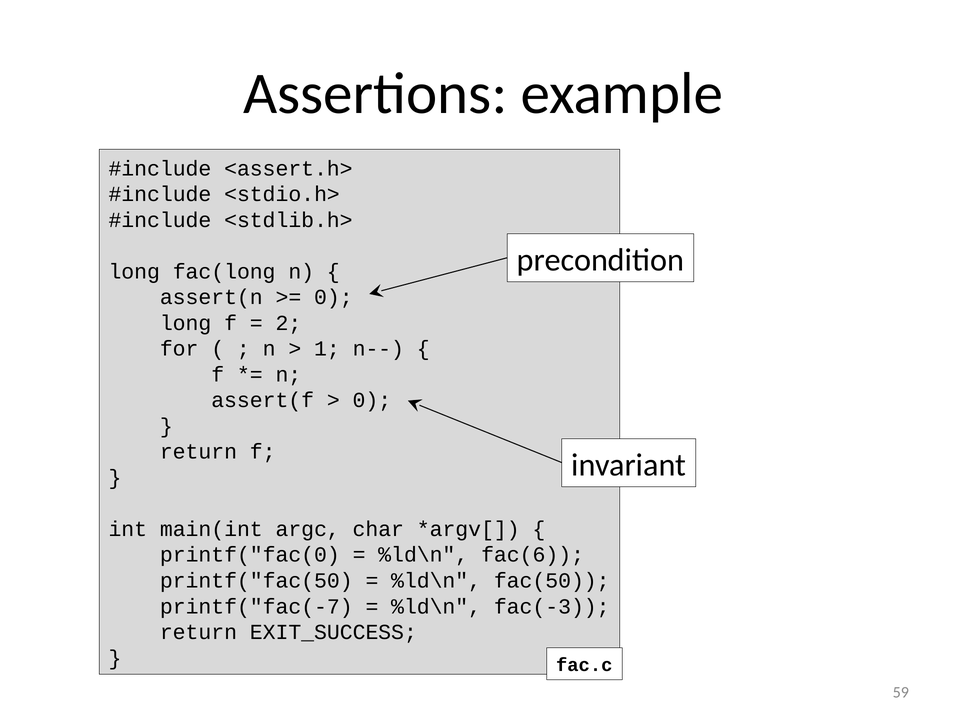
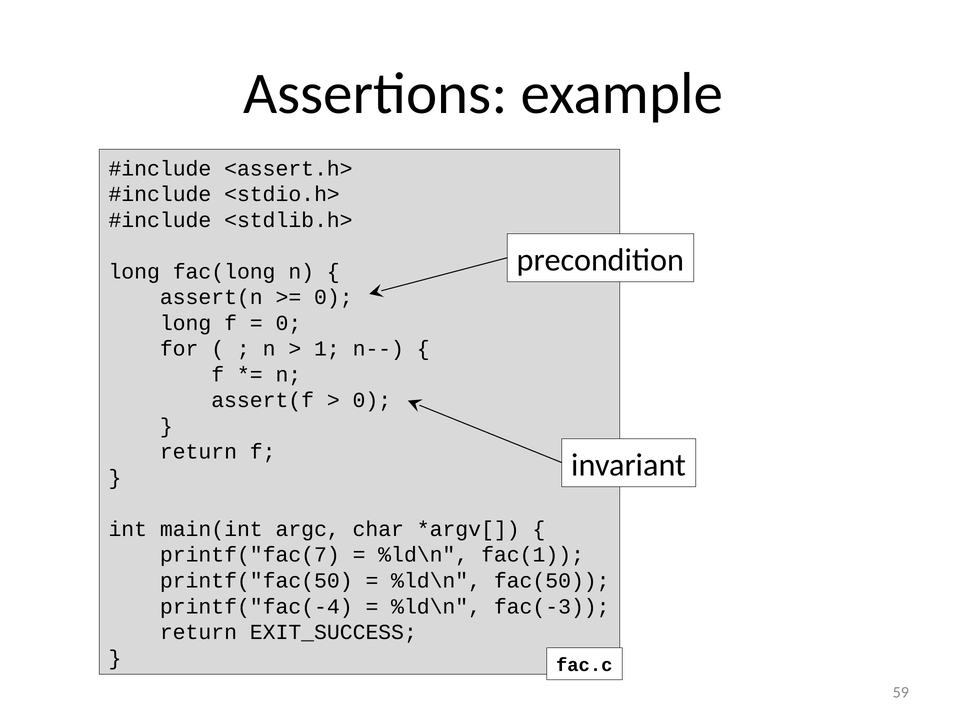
2 at (288, 323): 2 -> 0
printf("fac(0: printf("fac(0 -> printf("fac(7
fac(6: fac(6 -> fac(1
printf("fac(-7: printf("fac(-7 -> printf("fac(-4
